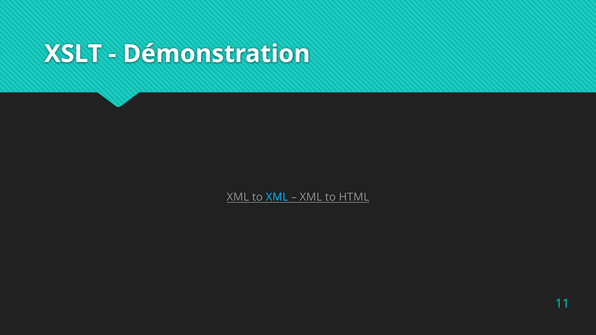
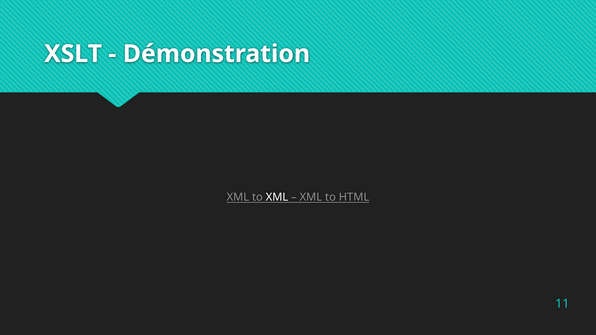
XML at (277, 197) colour: light blue -> white
